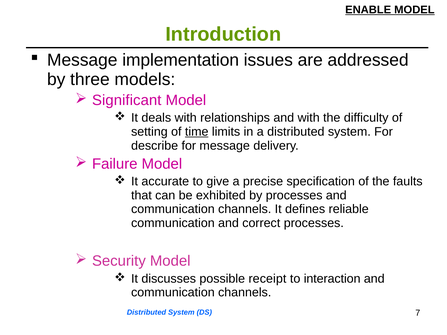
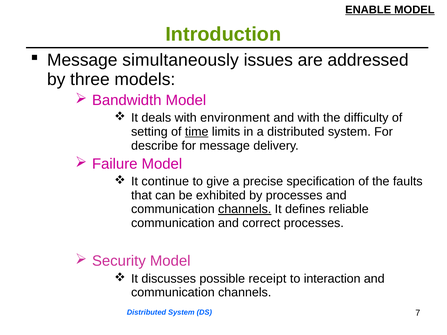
implementation: implementation -> simultaneously
Significant: Significant -> Bandwidth
relationships: relationships -> environment
accurate: accurate -> continue
channels at (245, 209) underline: none -> present
